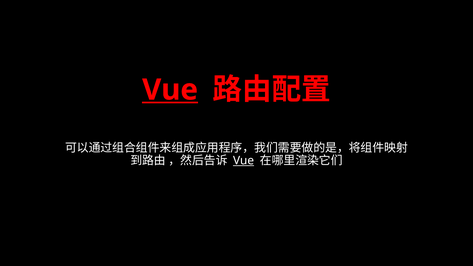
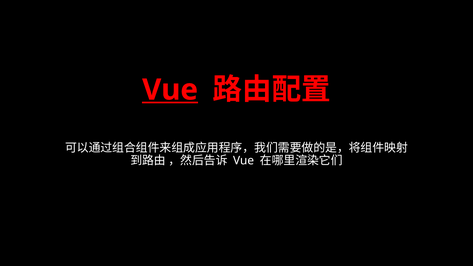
Vue at (244, 161) underline: present -> none
